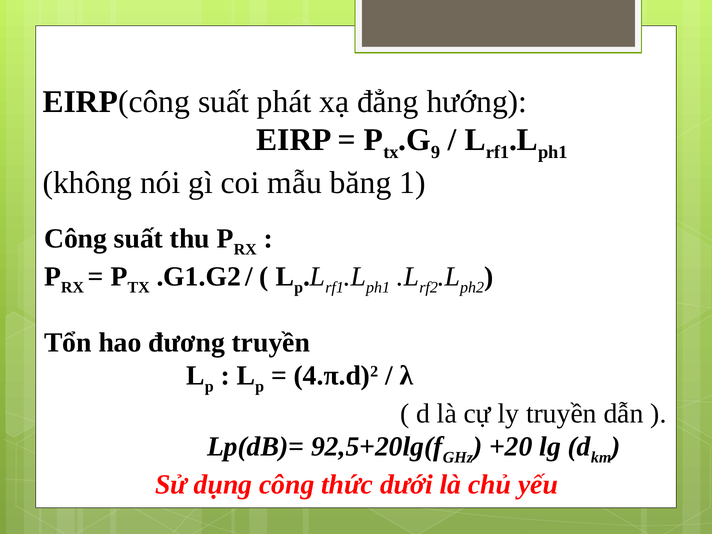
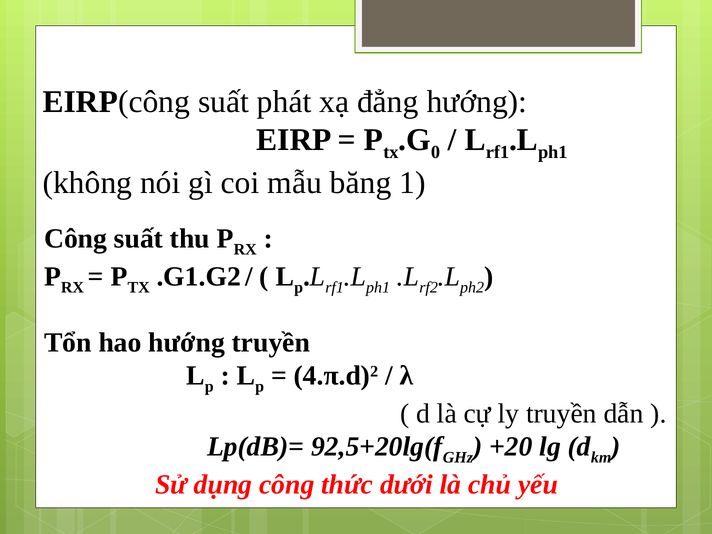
9: 9 -> 0
hao đương: đương -> hướng
